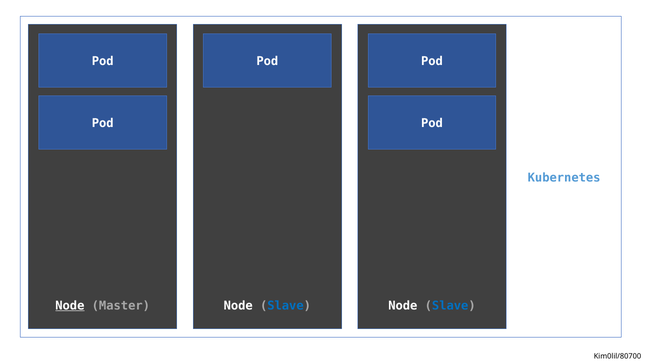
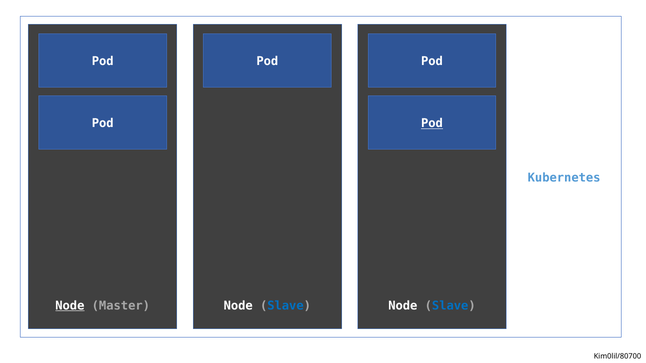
Pod at (432, 124) underline: none -> present
